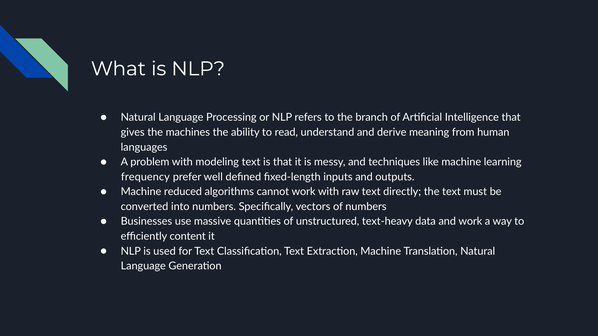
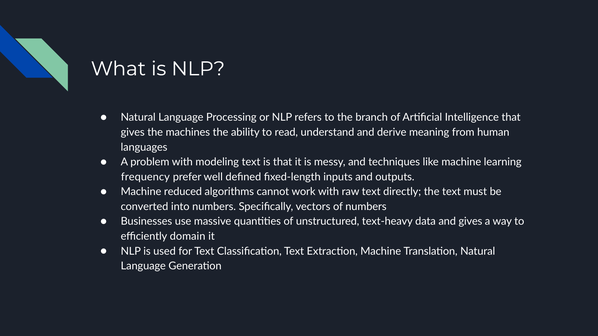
and work: work -> gives
content: content -> domain
